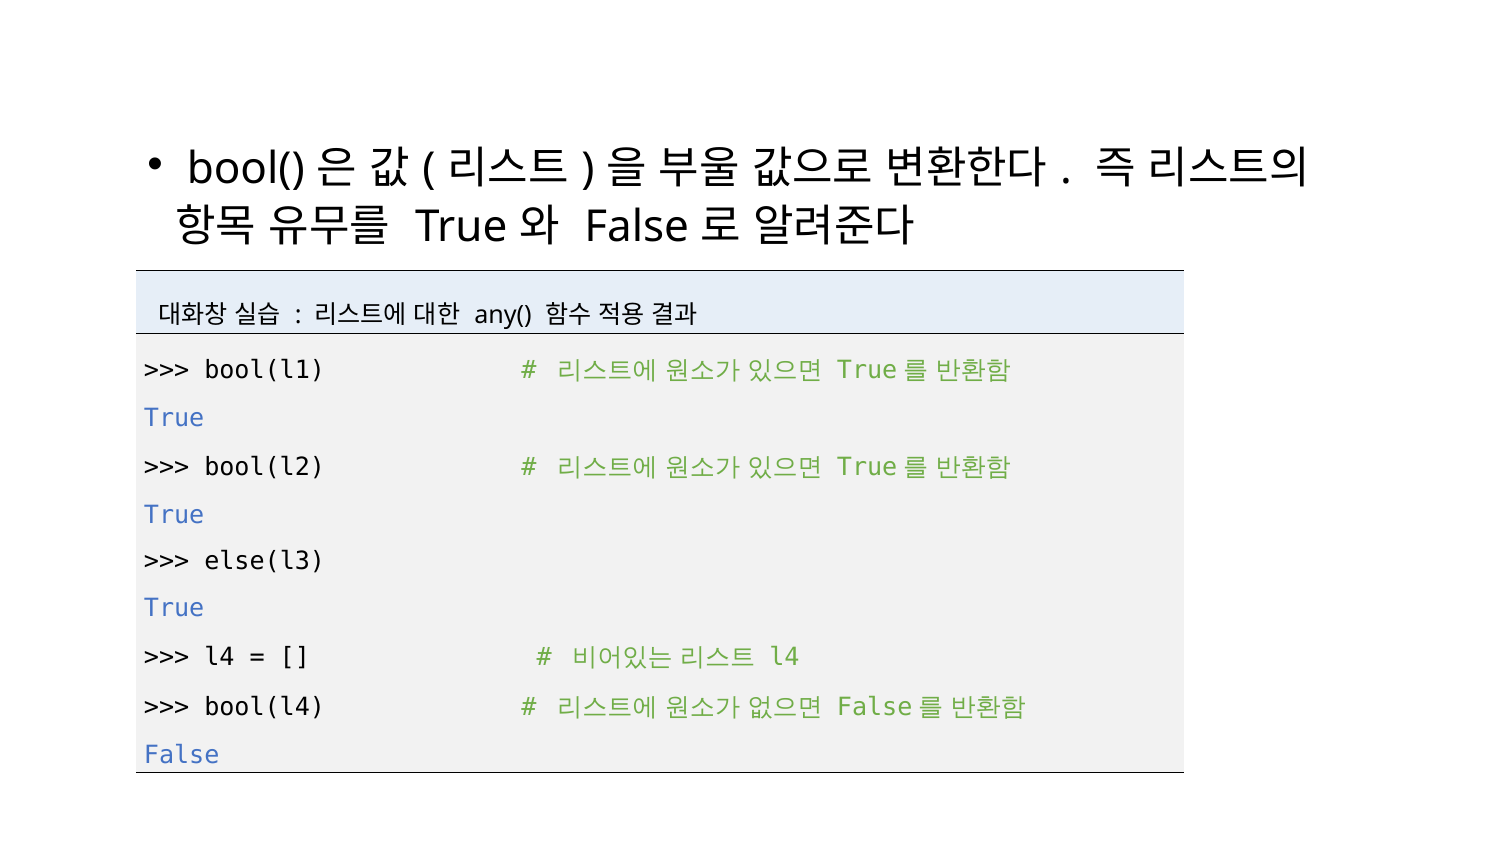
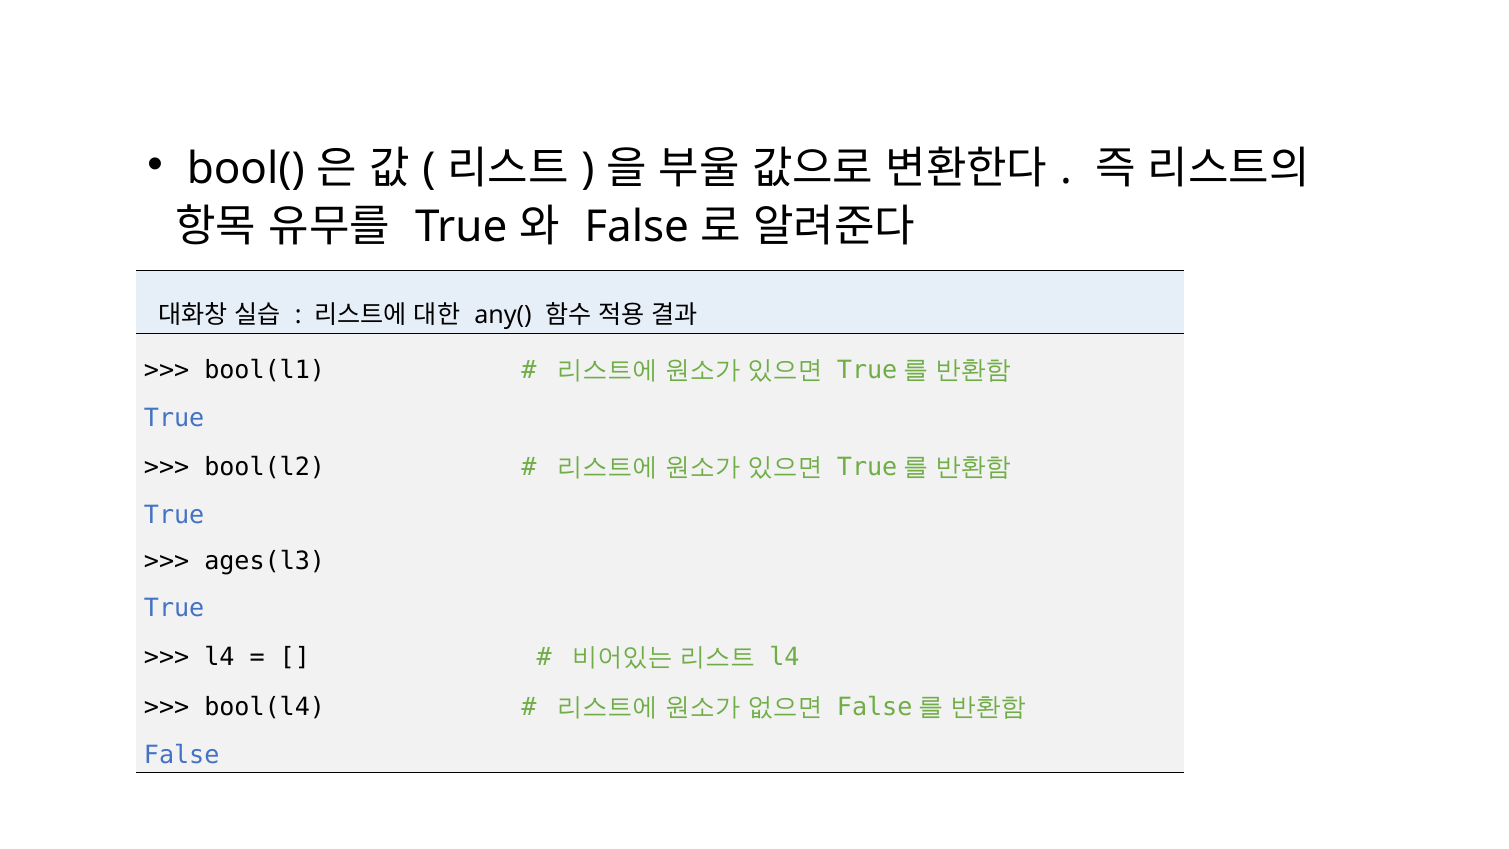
else(l3: else(l3 -> ages(l3
